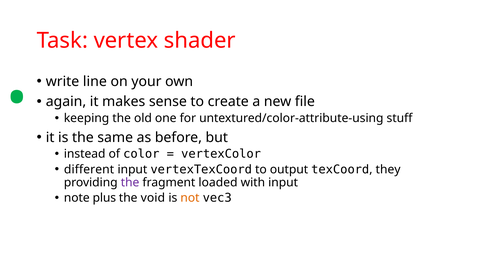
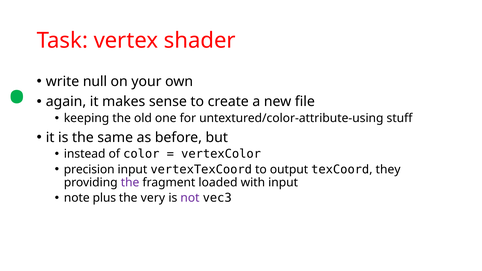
line: line -> null
different: different -> precision
void: void -> very
not colour: orange -> purple
